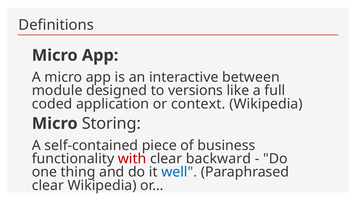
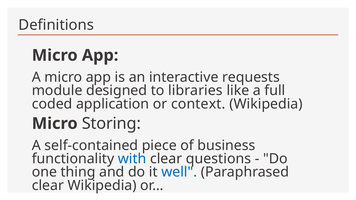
between: between -> requests
versions: versions -> libraries
with colour: red -> blue
backward: backward -> questions
